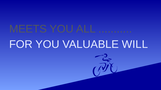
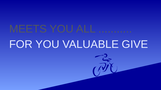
WILL: WILL -> GIVE
